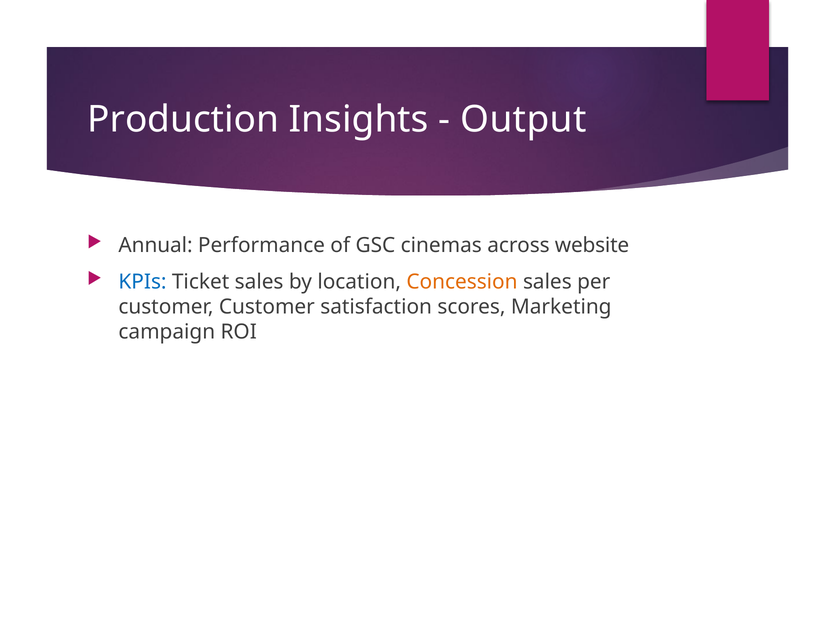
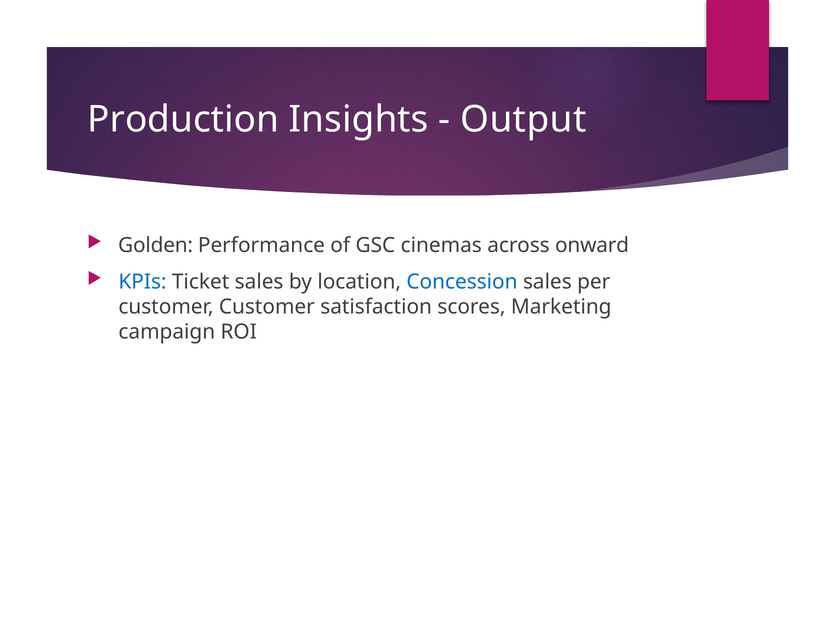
Annual: Annual -> Golden
website: website -> onward
Concession colour: orange -> blue
